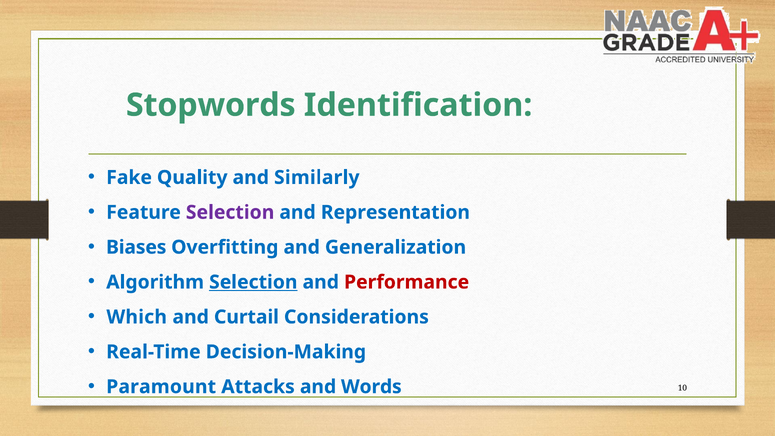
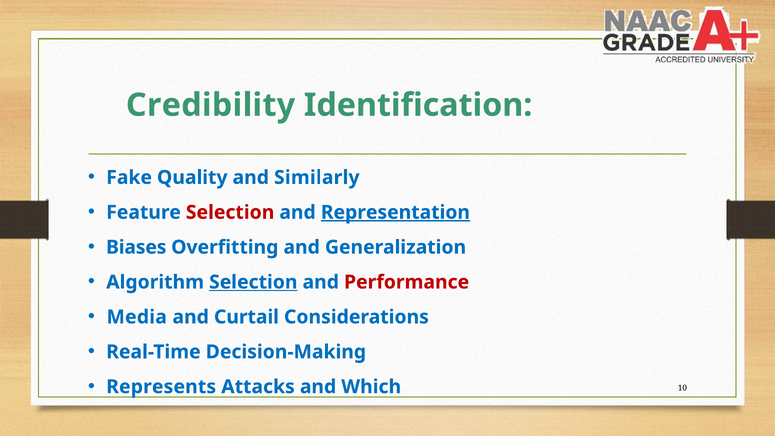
Stopwords: Stopwords -> Credibility
Selection at (230, 212) colour: purple -> red
Representation underline: none -> present
Which: Which -> Media
Paramount: Paramount -> Represents
Words: Words -> Which
